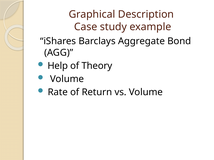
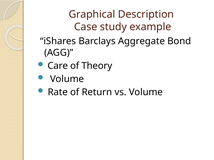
Help: Help -> Care
